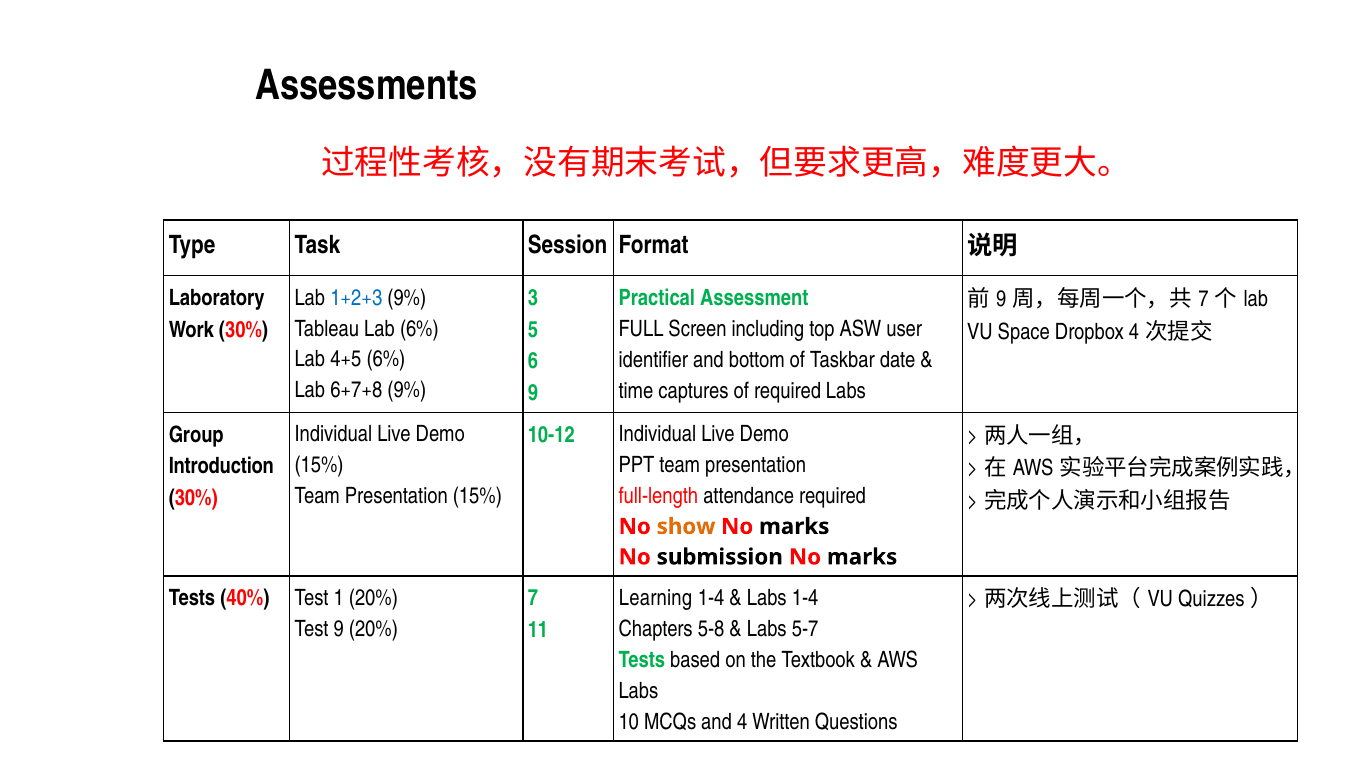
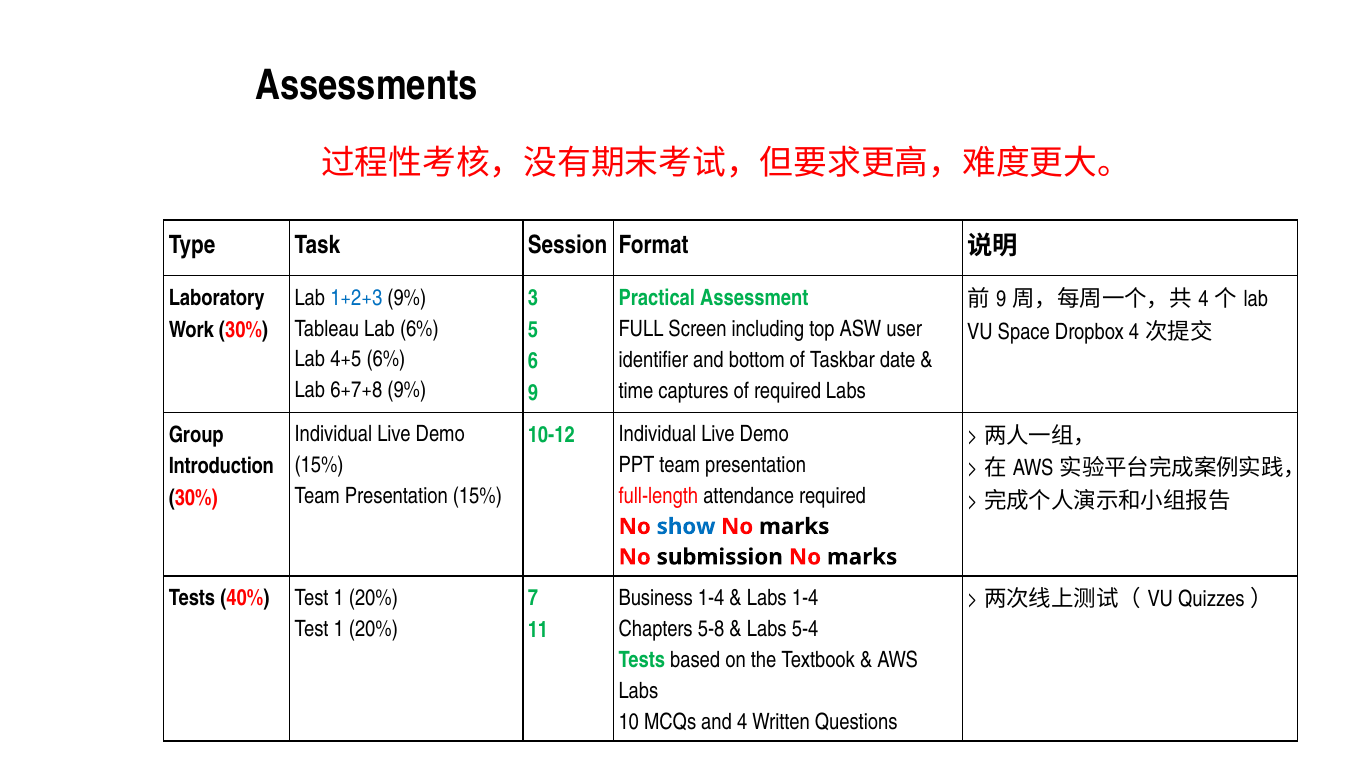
7 at (1204, 299): 7 -> 4
show colour: orange -> blue
Learning: Learning -> Business
9 at (339, 629): 9 -> 1
5-7: 5-7 -> 5-4
